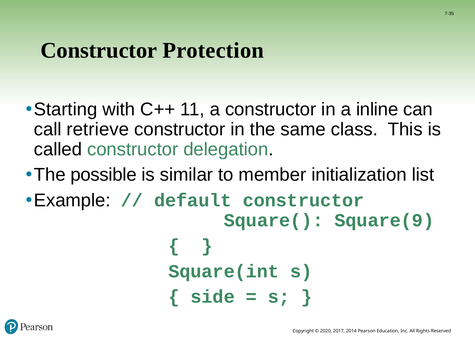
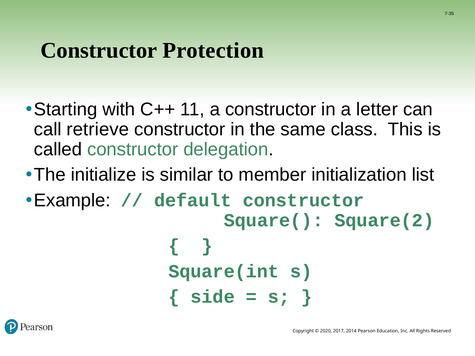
inline: inline -> letter
possible: possible -> initialize
Square(9: Square(9 -> Square(2
